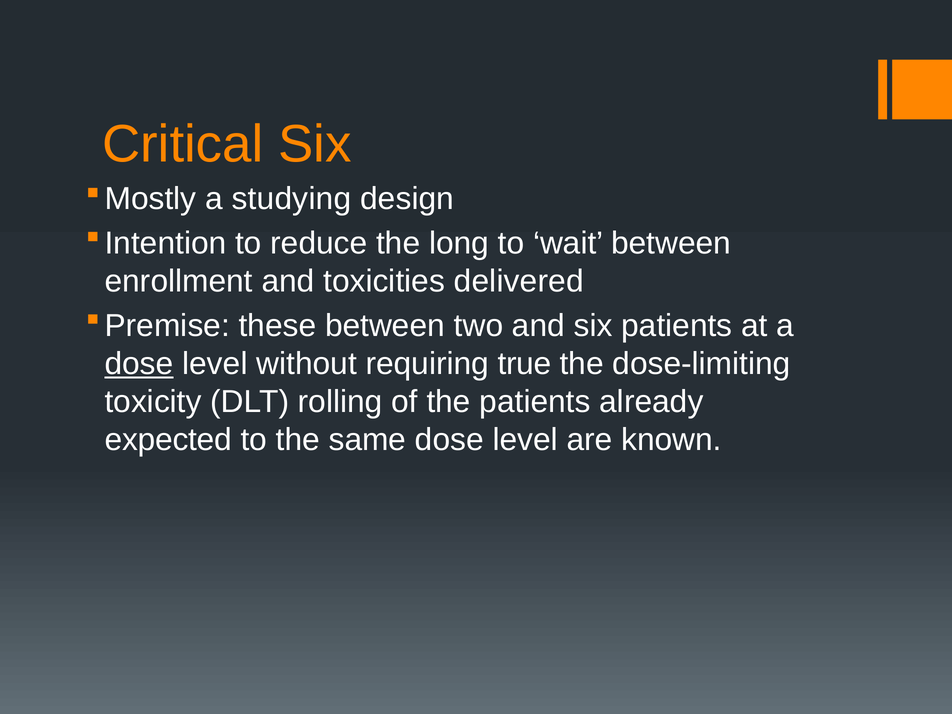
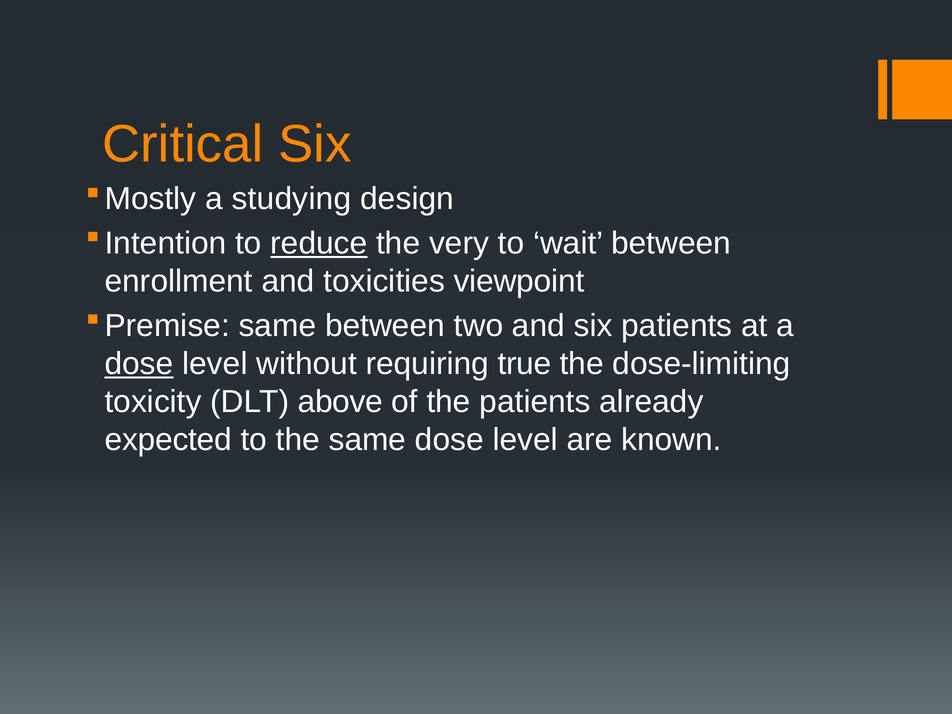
reduce underline: none -> present
long: long -> very
delivered: delivered -> viewpoint
these at (277, 326): these -> same
rolling: rolling -> above
